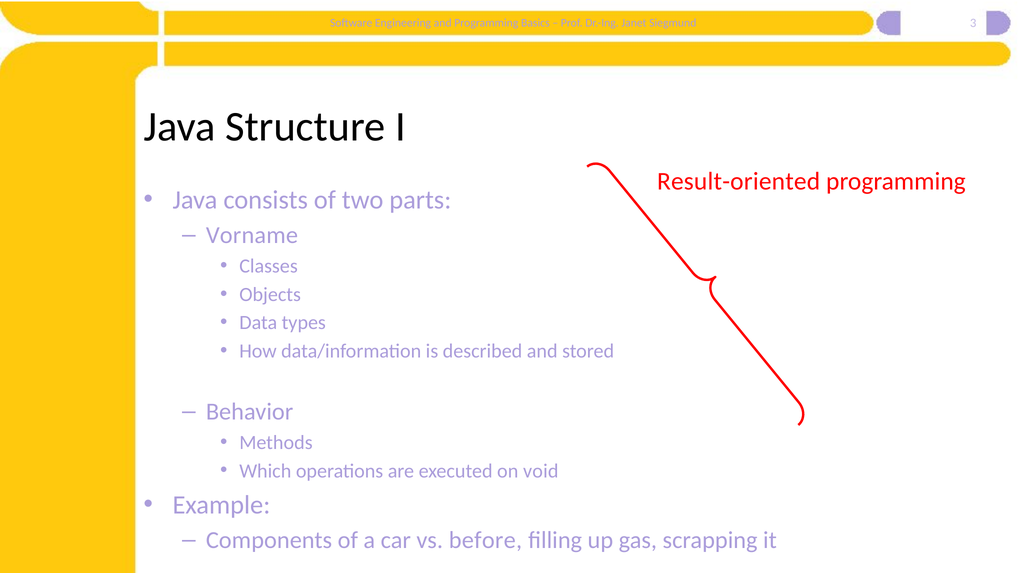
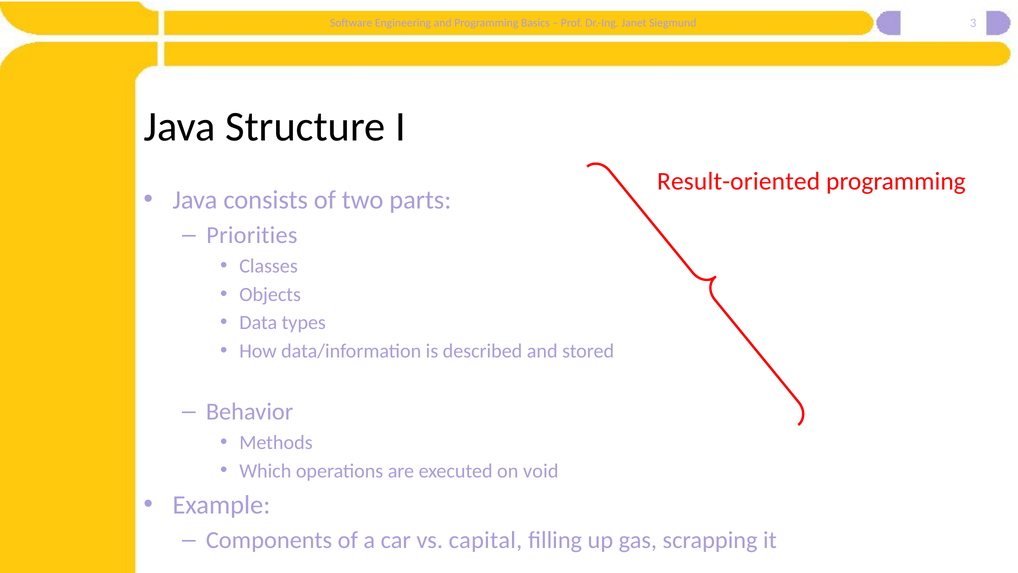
Vorname: Vorname -> Priorities
before: before -> capital
